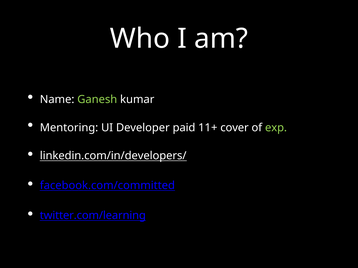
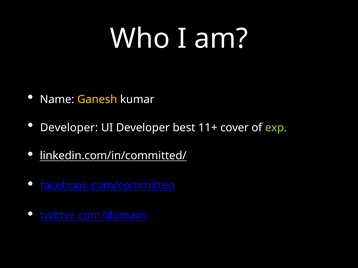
Ganesh colour: light green -> yellow
Mentoring at (69, 128): Mentoring -> Developer
paid: paid -> best
linkedin.com/in/developers/: linkedin.com/in/developers/ -> linkedin.com/in/committed/
twitter.com/learning: twitter.com/learning -> twitter.com/domain
